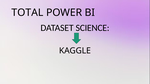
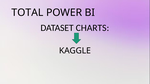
SCIENCE: SCIENCE -> CHARTS
